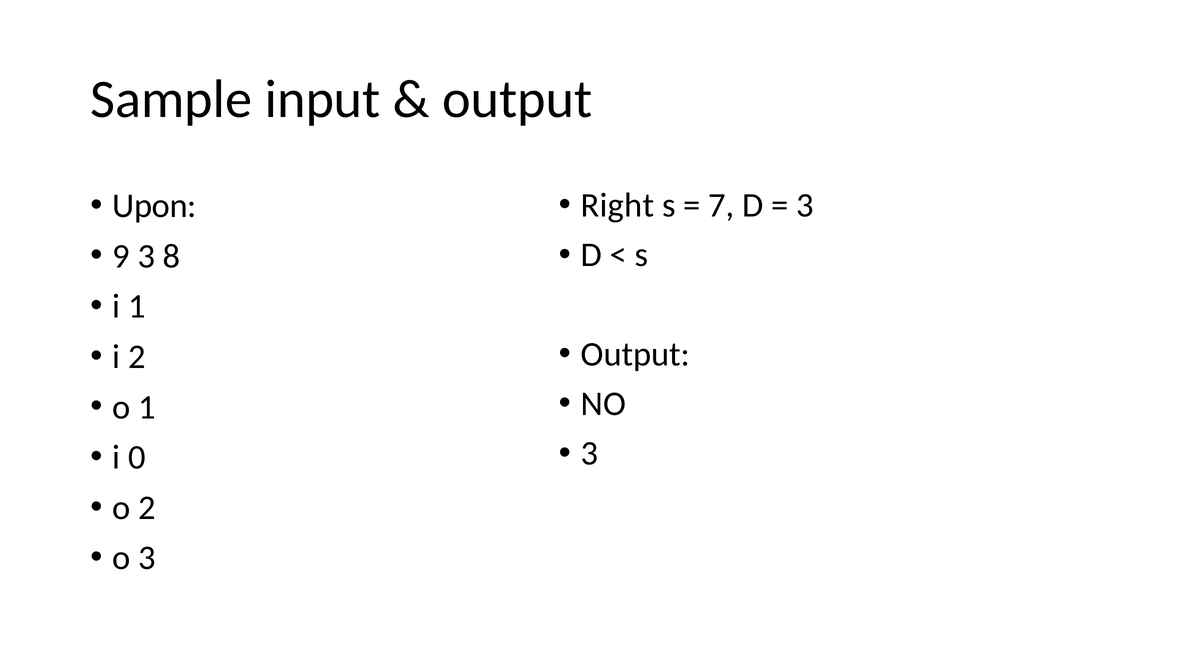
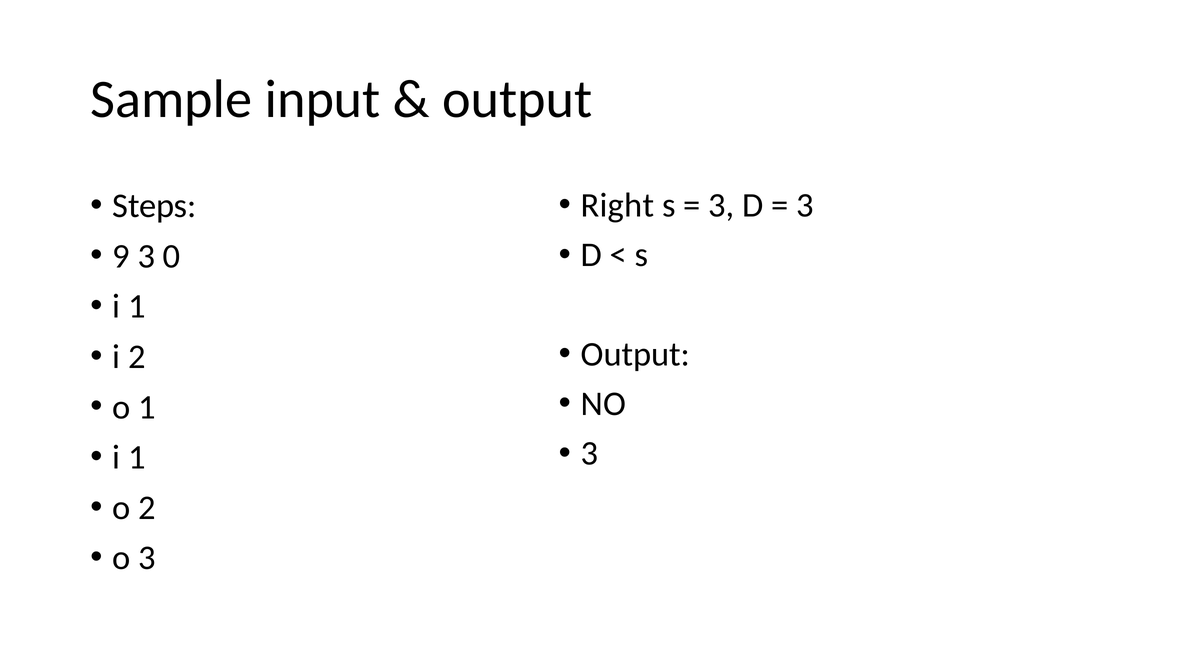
7 at (721, 205): 7 -> 3
Upon: Upon -> Steps
8: 8 -> 0
0 at (137, 457): 0 -> 1
